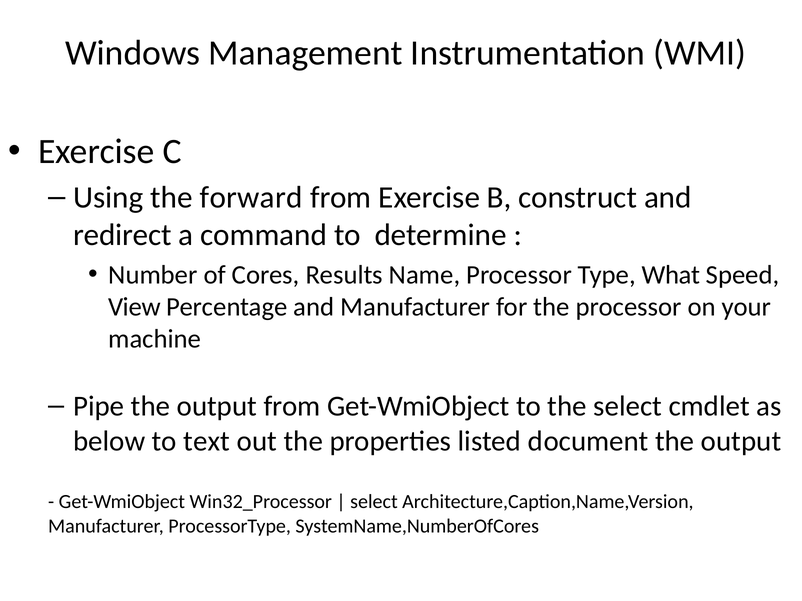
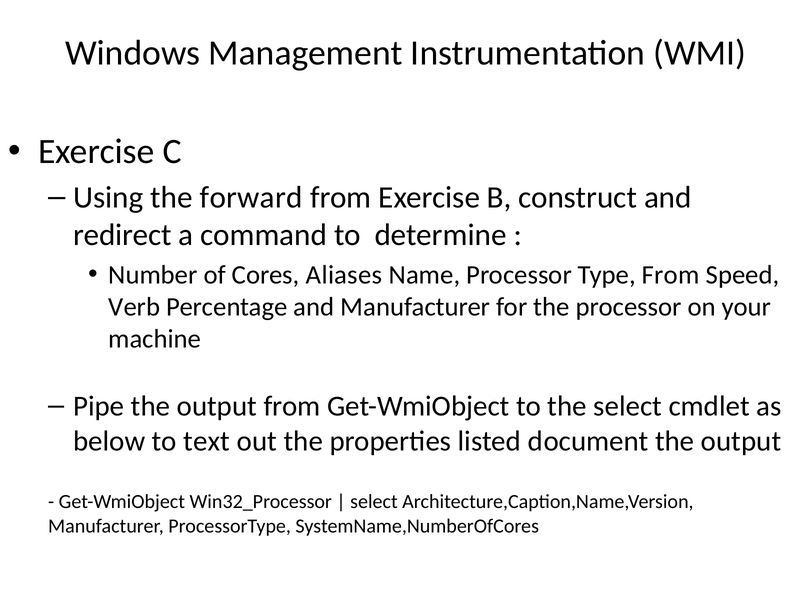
Results: Results -> Aliases
Type What: What -> From
View: View -> Verb
